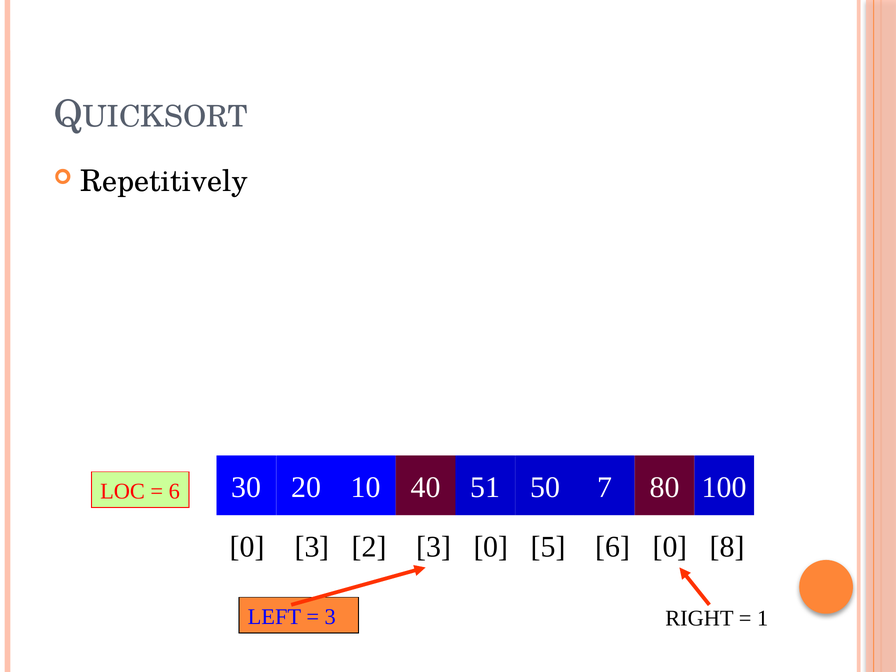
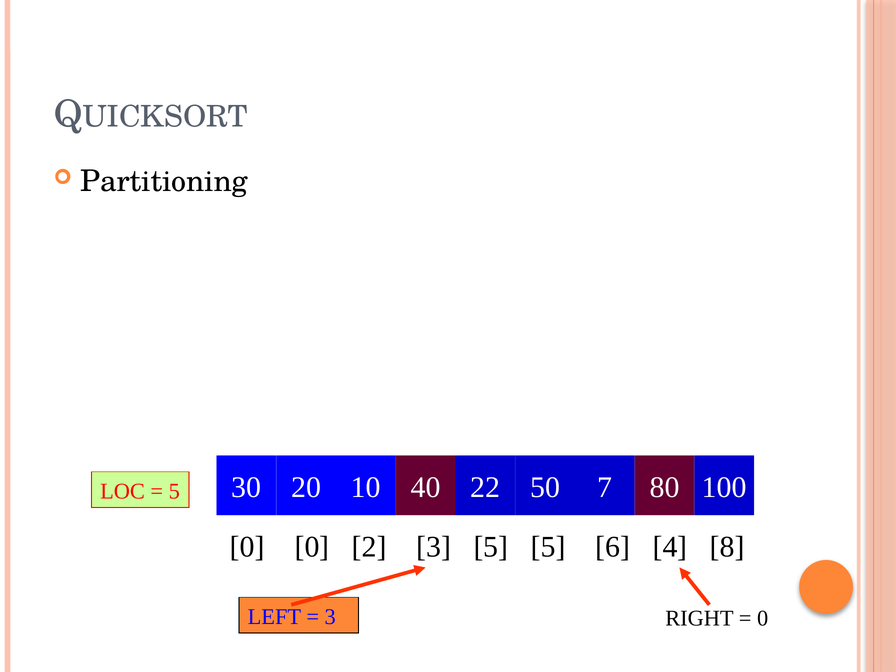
Repetitively: Repetitively -> Partitioning
51: 51 -> 22
6 at (174, 491): 6 -> 5
0 3: 3 -> 0
3 0: 0 -> 5
5 6 0: 0 -> 4
1 at (763, 618): 1 -> 0
